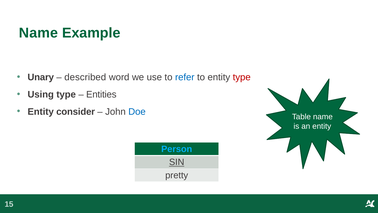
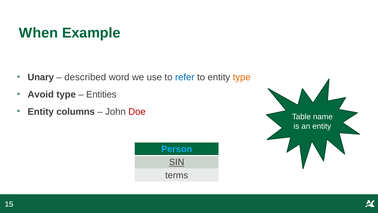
Name at (38, 33): Name -> When
type at (242, 77) colour: red -> orange
Using: Using -> Avoid
consider: consider -> columns
Doe colour: blue -> red
pretty: pretty -> terms
